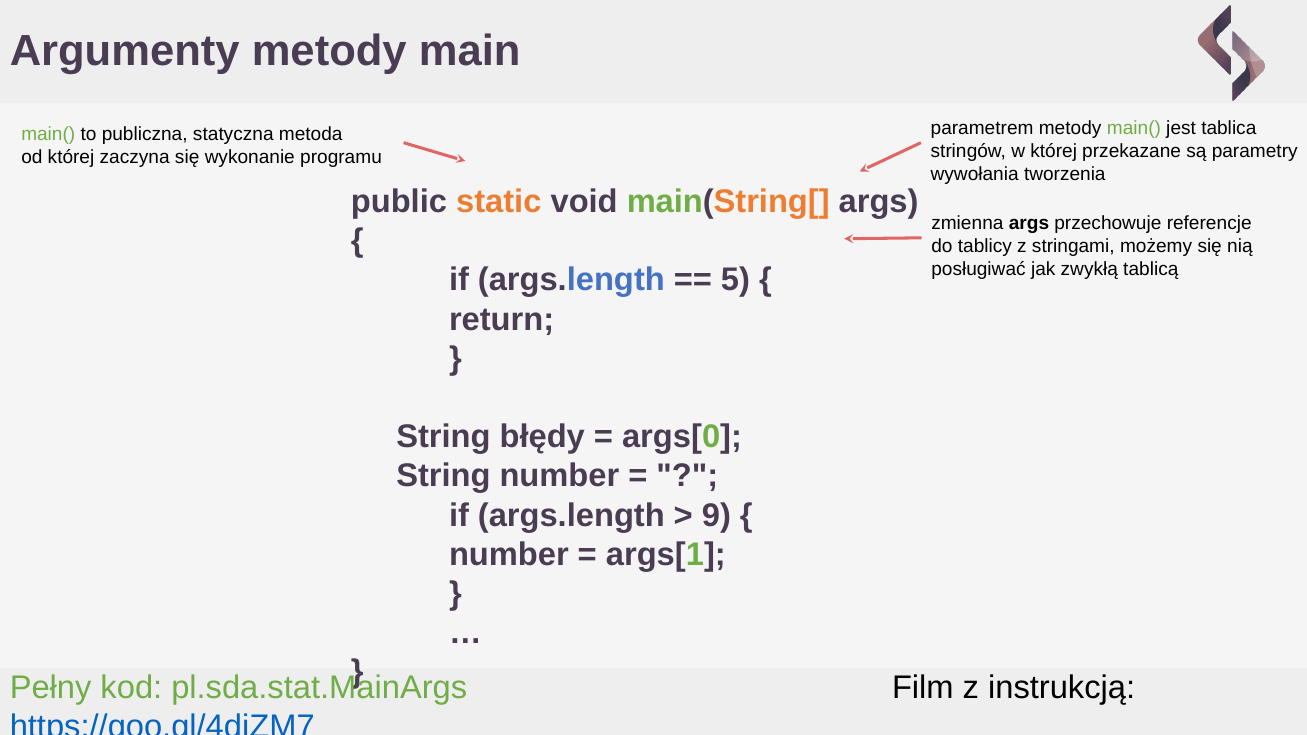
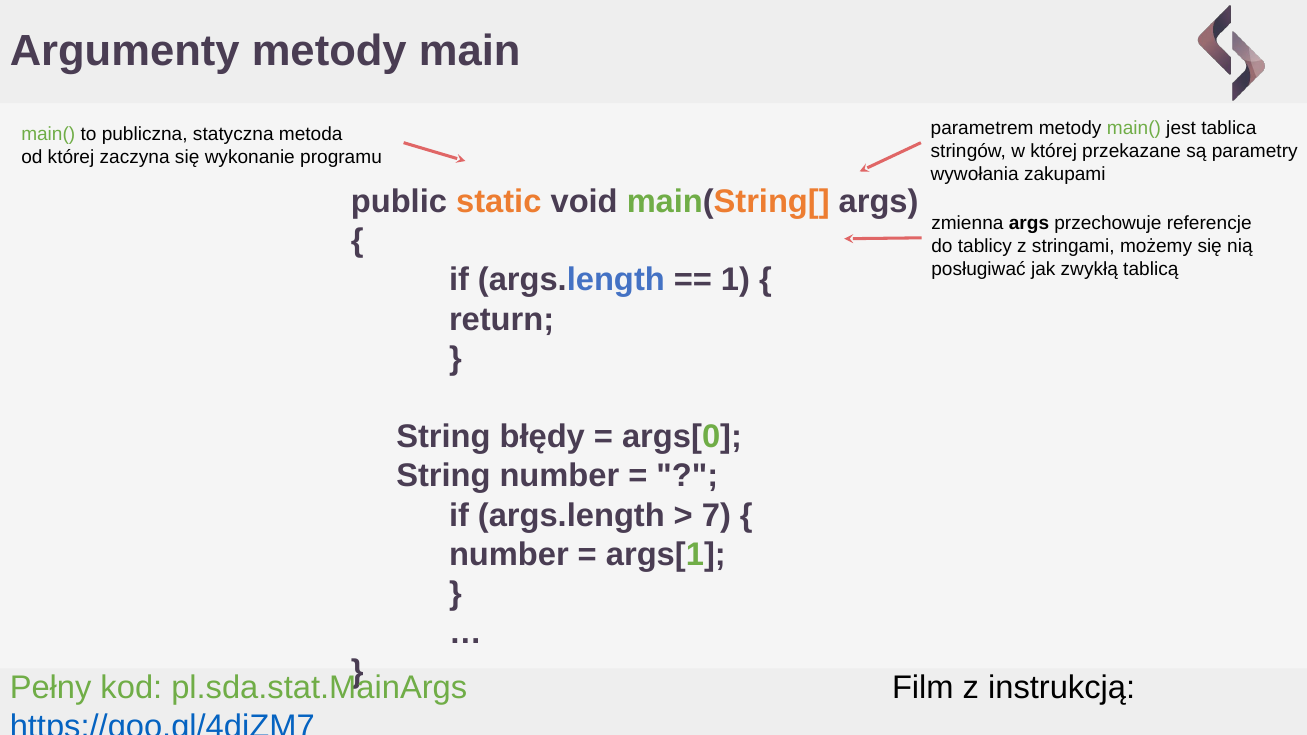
tworzenia: tworzenia -> zakupami
5: 5 -> 1
9: 9 -> 7
